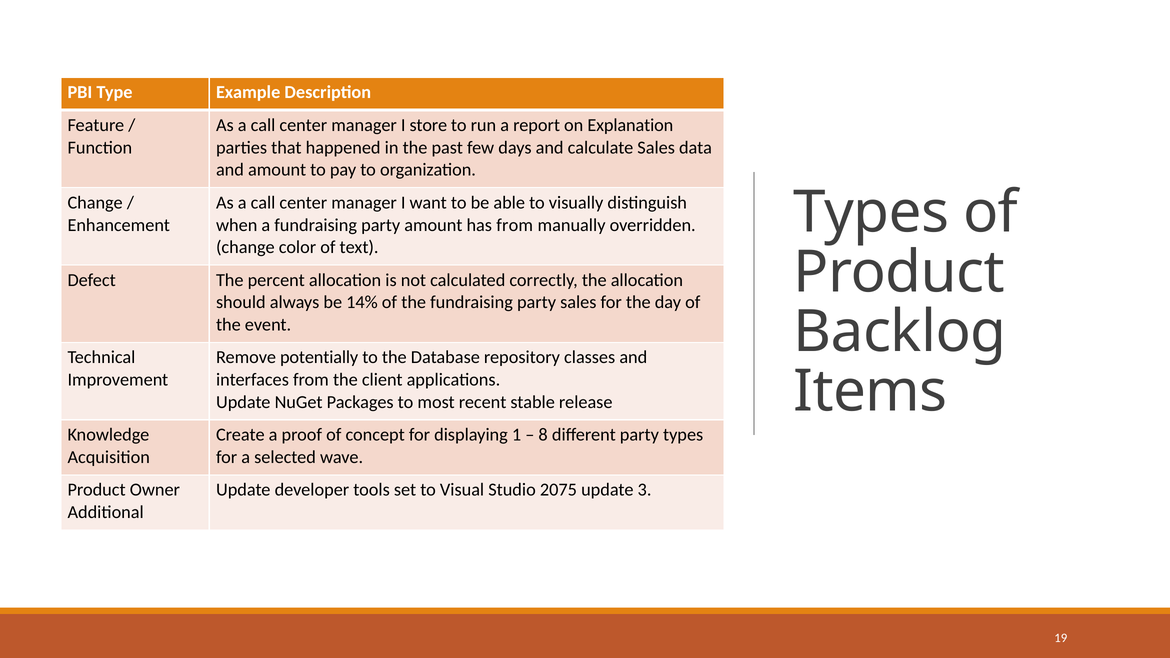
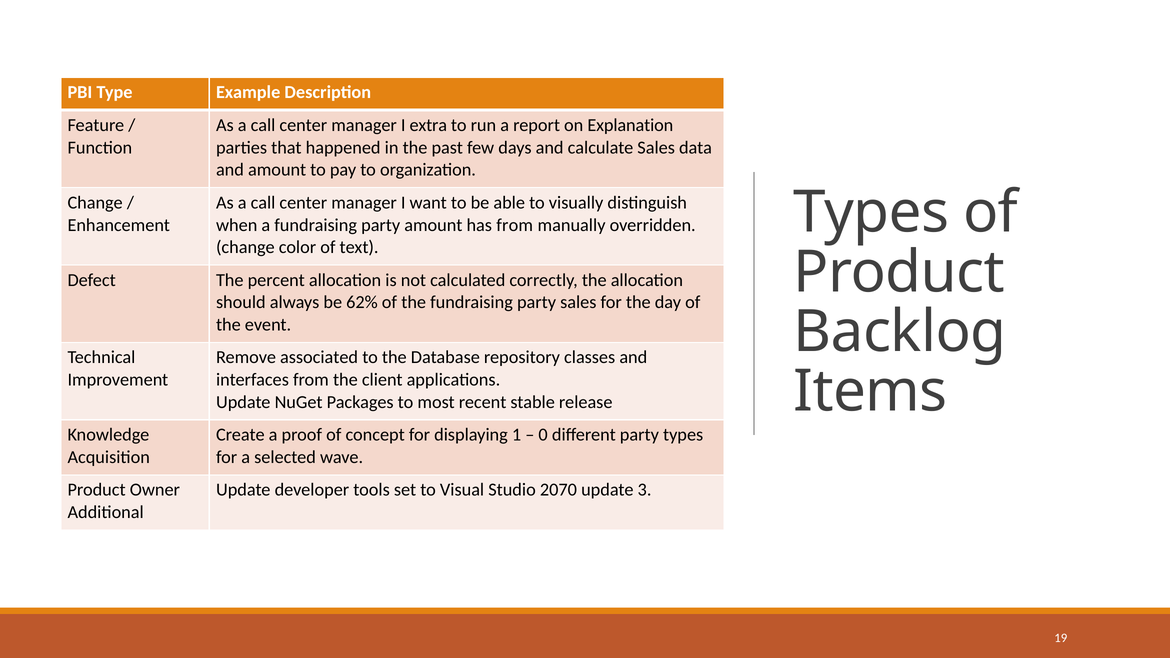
store: store -> extra
14%: 14% -> 62%
potentially: potentially -> associated
8: 8 -> 0
2075: 2075 -> 2070
